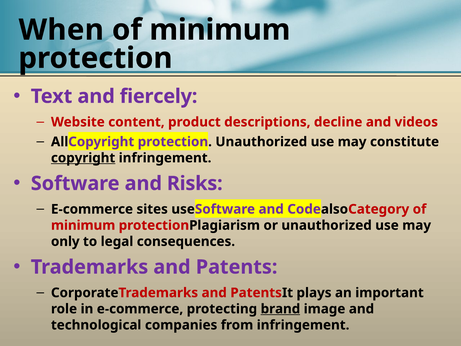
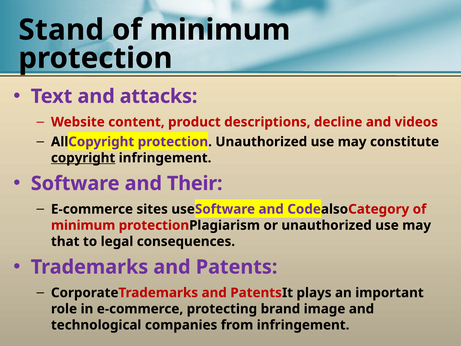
When: When -> Stand
fiercely: fiercely -> attacks
Risks: Risks -> Their
only: only -> that
brand underline: present -> none
